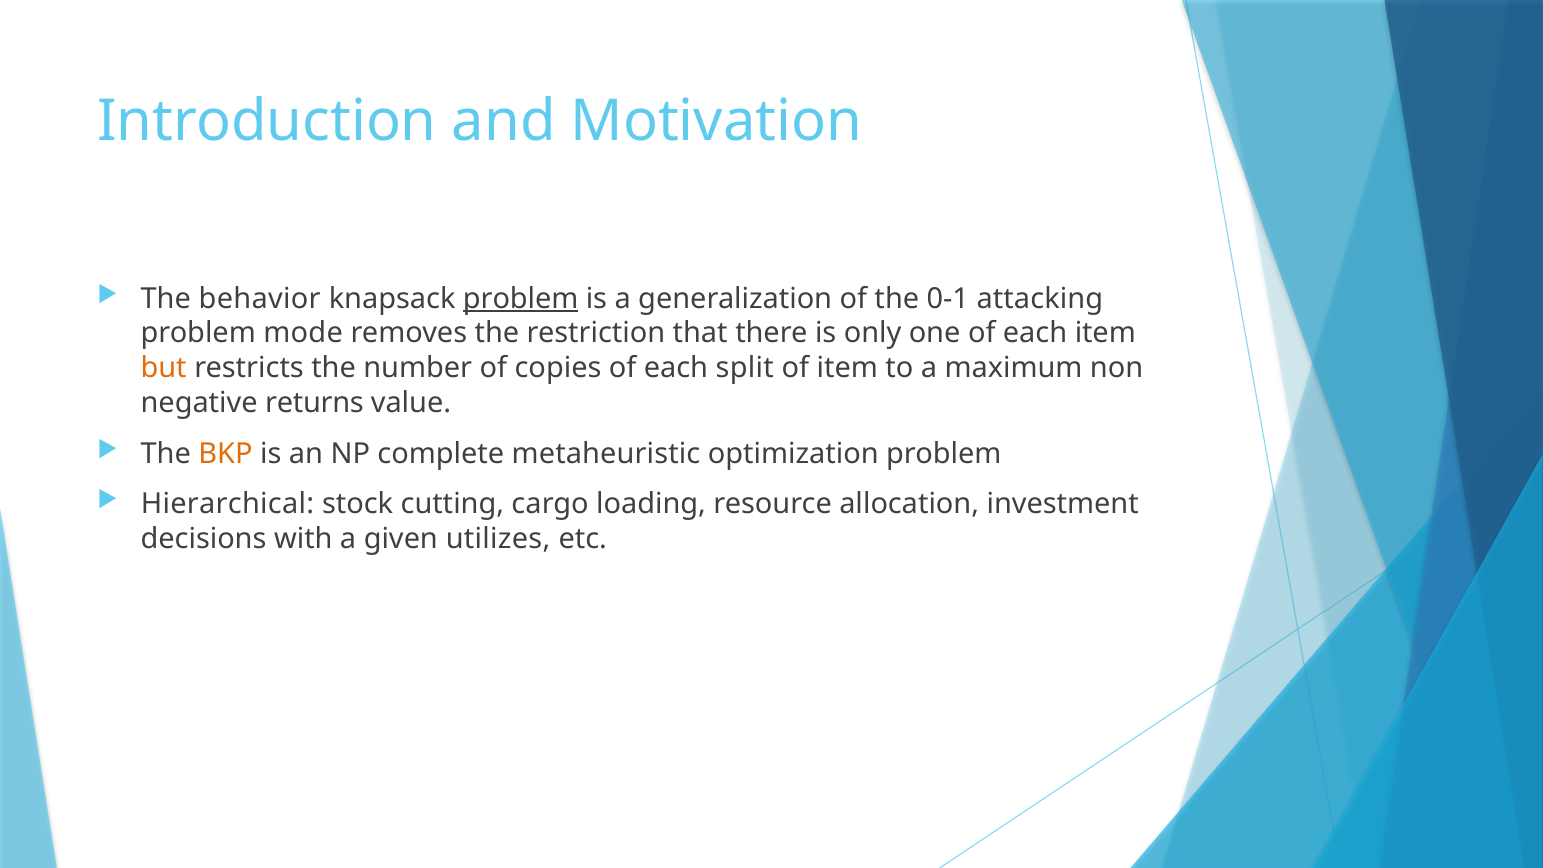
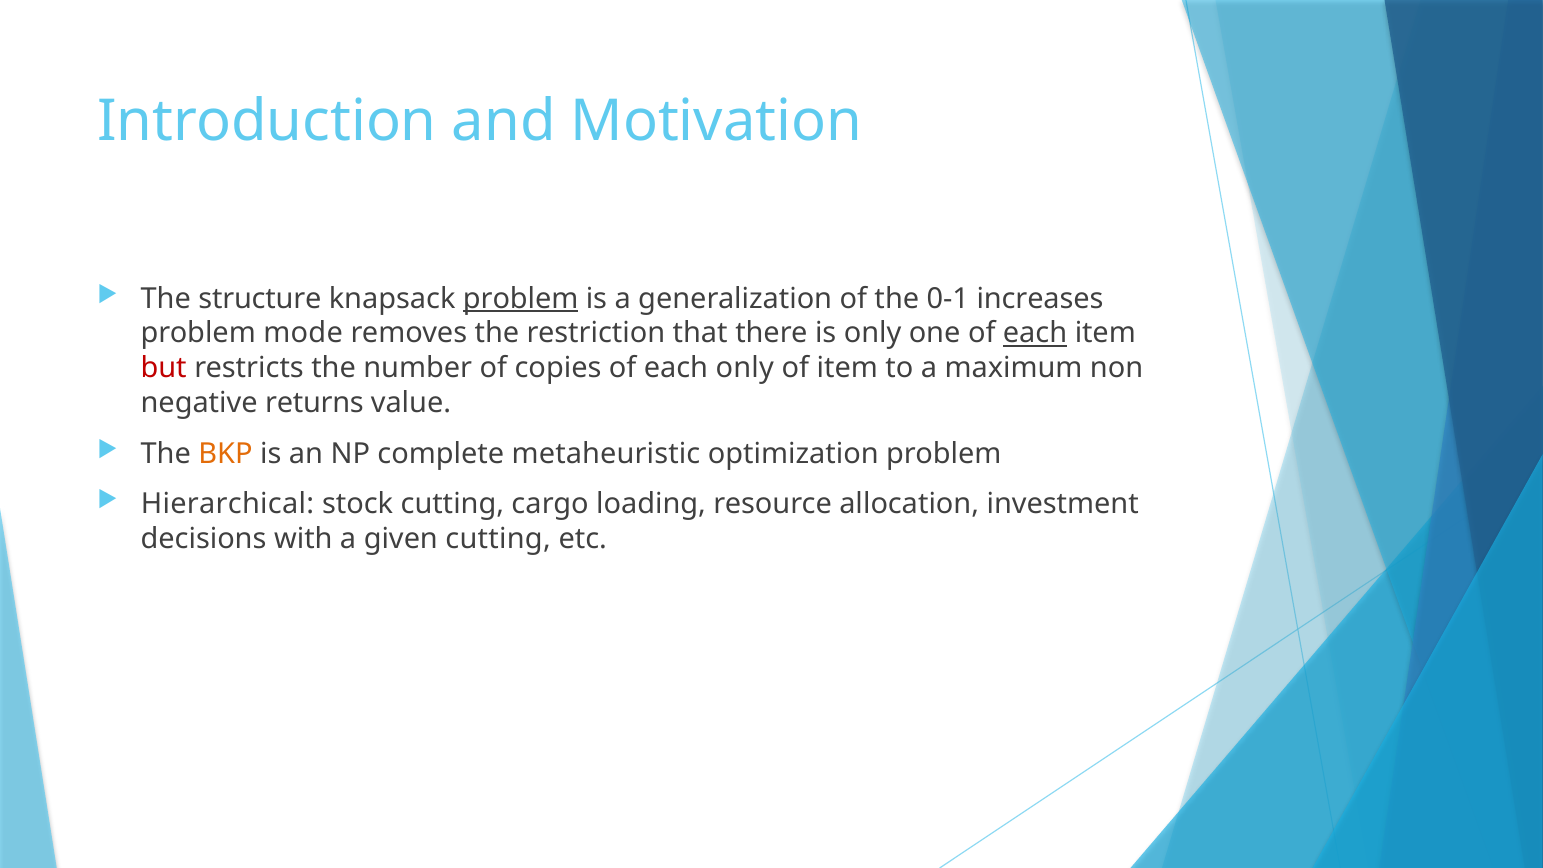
behavior: behavior -> structure
attacking: attacking -> increases
each at (1035, 333) underline: none -> present
but colour: orange -> red
each split: split -> only
given utilizes: utilizes -> cutting
